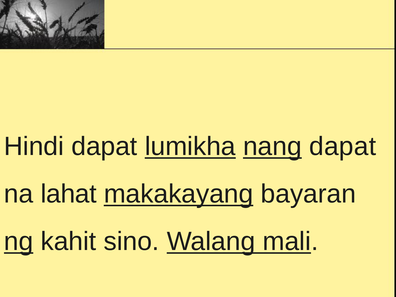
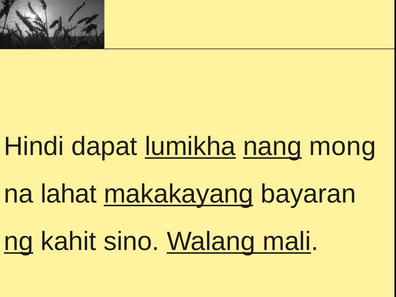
nang dapat: dapat -> mong
